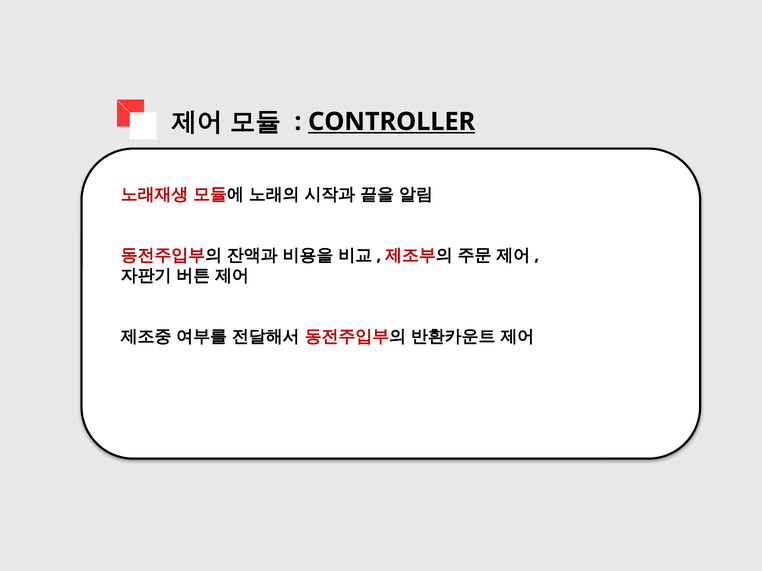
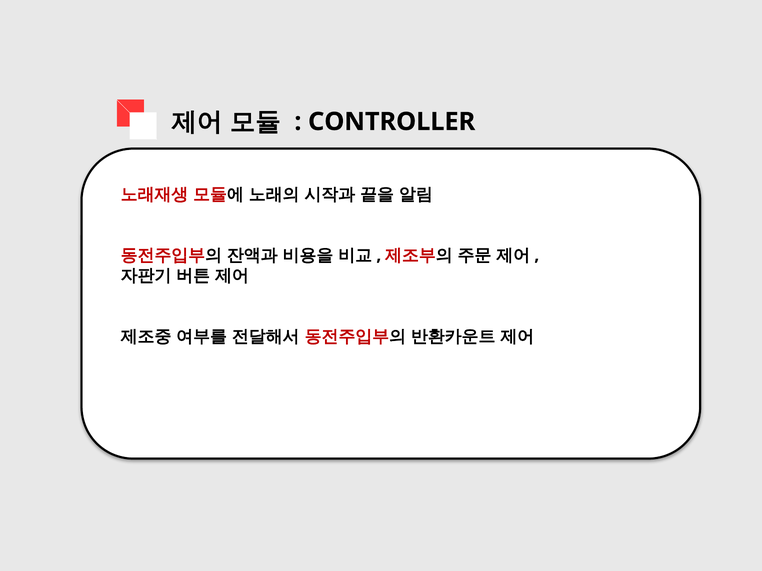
CONTROLLER underline: present -> none
